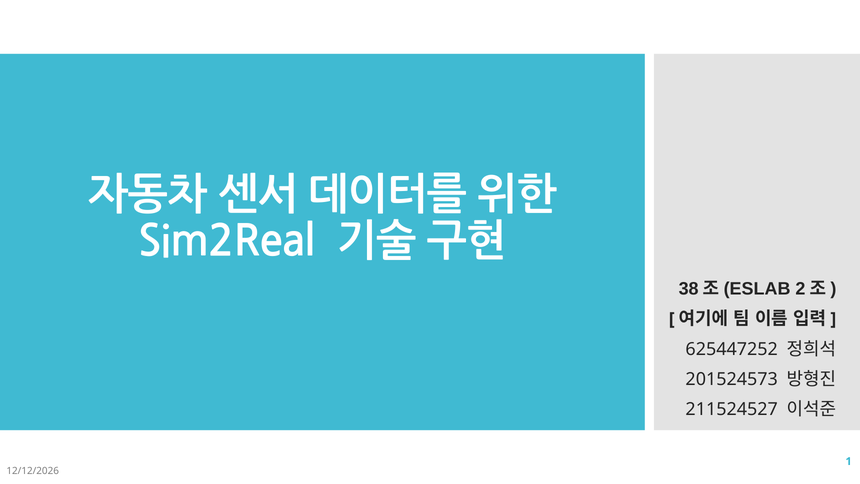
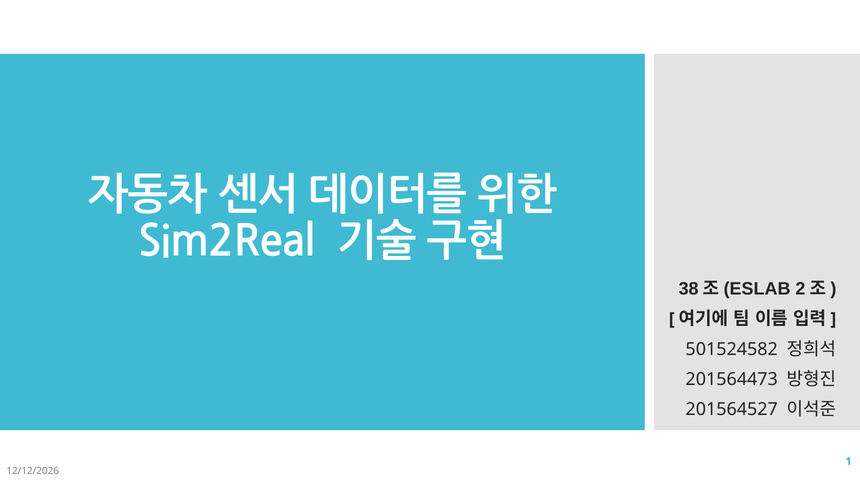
625447252: 625447252 -> 501524582
201524573: 201524573 -> 201564473
211524527: 211524527 -> 201564527
